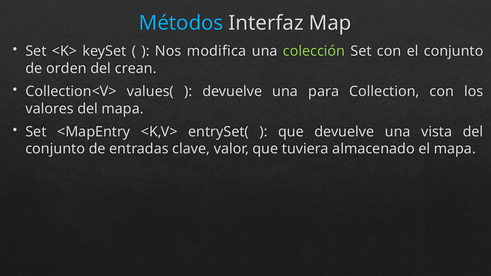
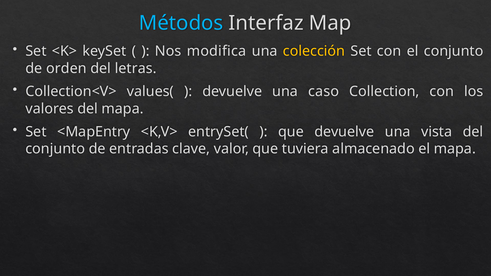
colección colour: light green -> yellow
crean: crean -> letras
para: para -> caso
